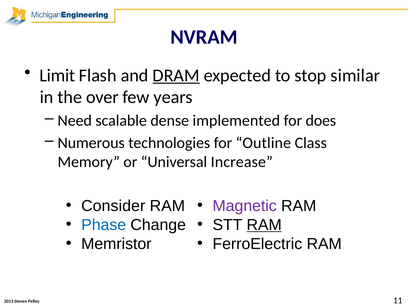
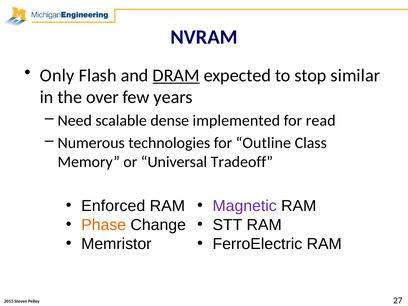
Limit: Limit -> Only
does: does -> read
Increase: Increase -> Tradeoff
Consider: Consider -> Enforced
Phase colour: blue -> orange
RAM at (264, 225) underline: present -> none
11: 11 -> 27
